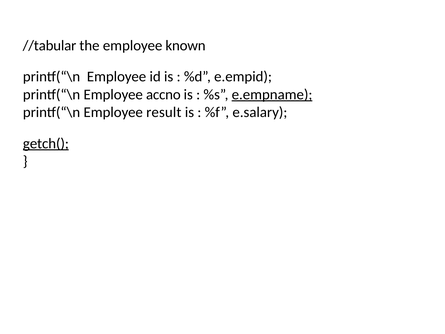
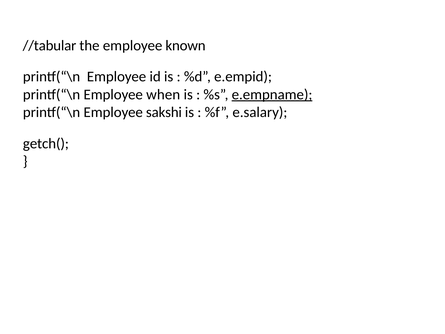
accno: accno -> when
result: result -> sakshi
getch( underline: present -> none
